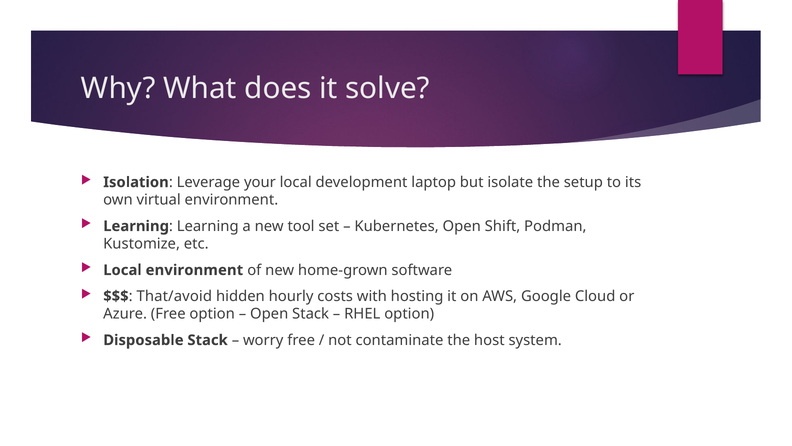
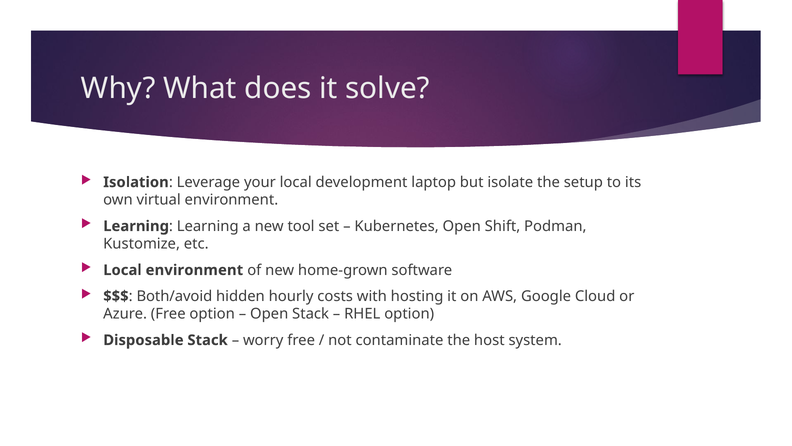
That/avoid: That/avoid -> Both/avoid
